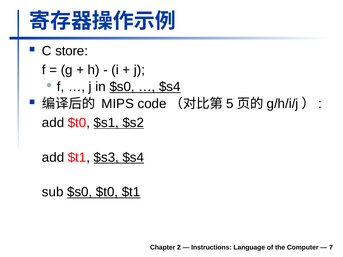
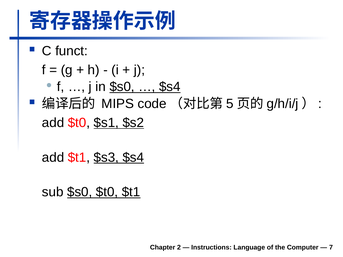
store: store -> funct
